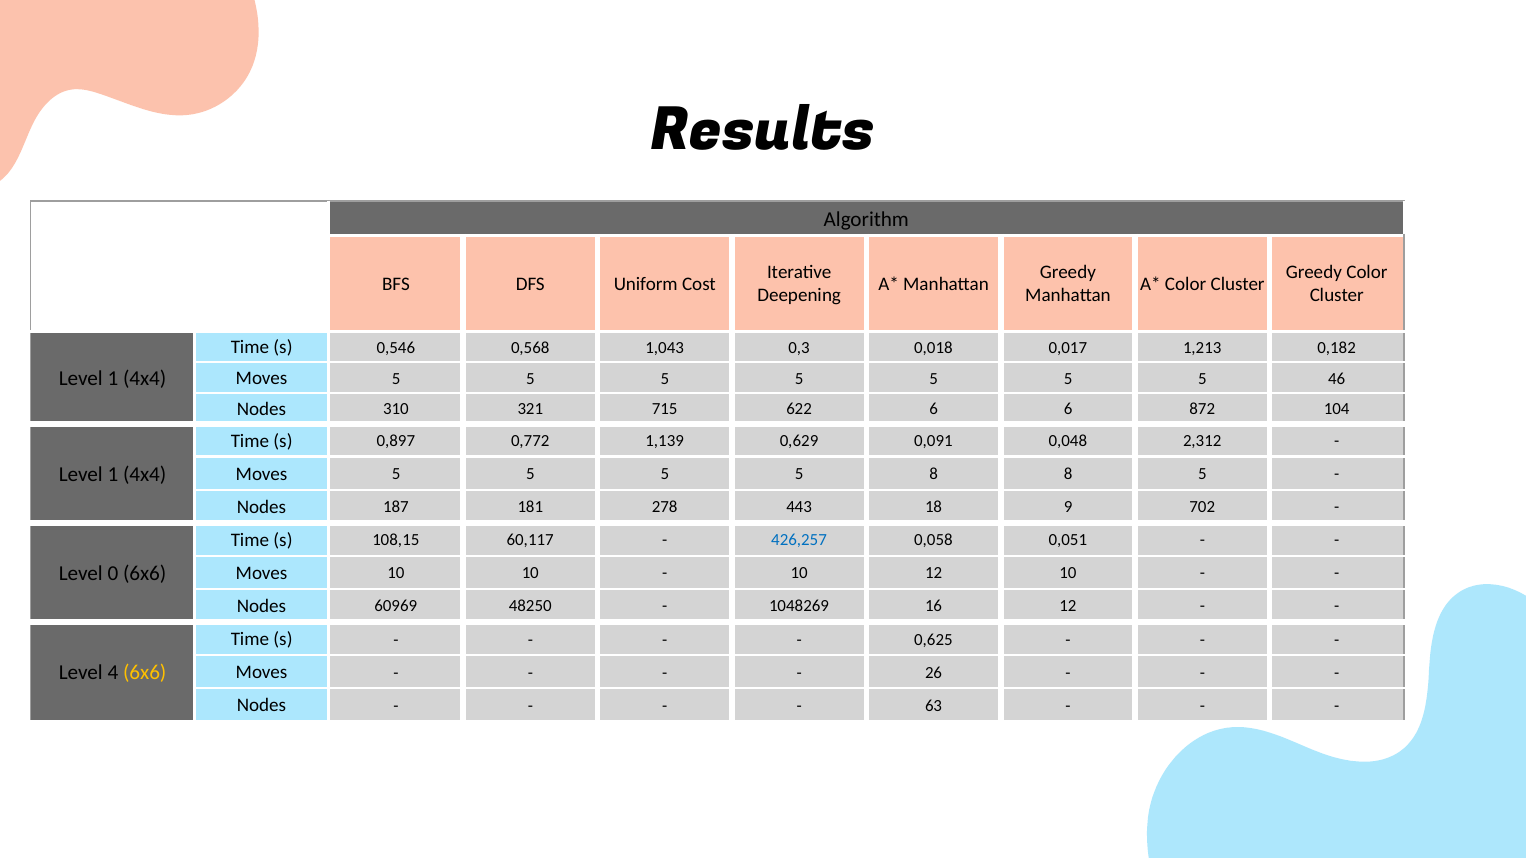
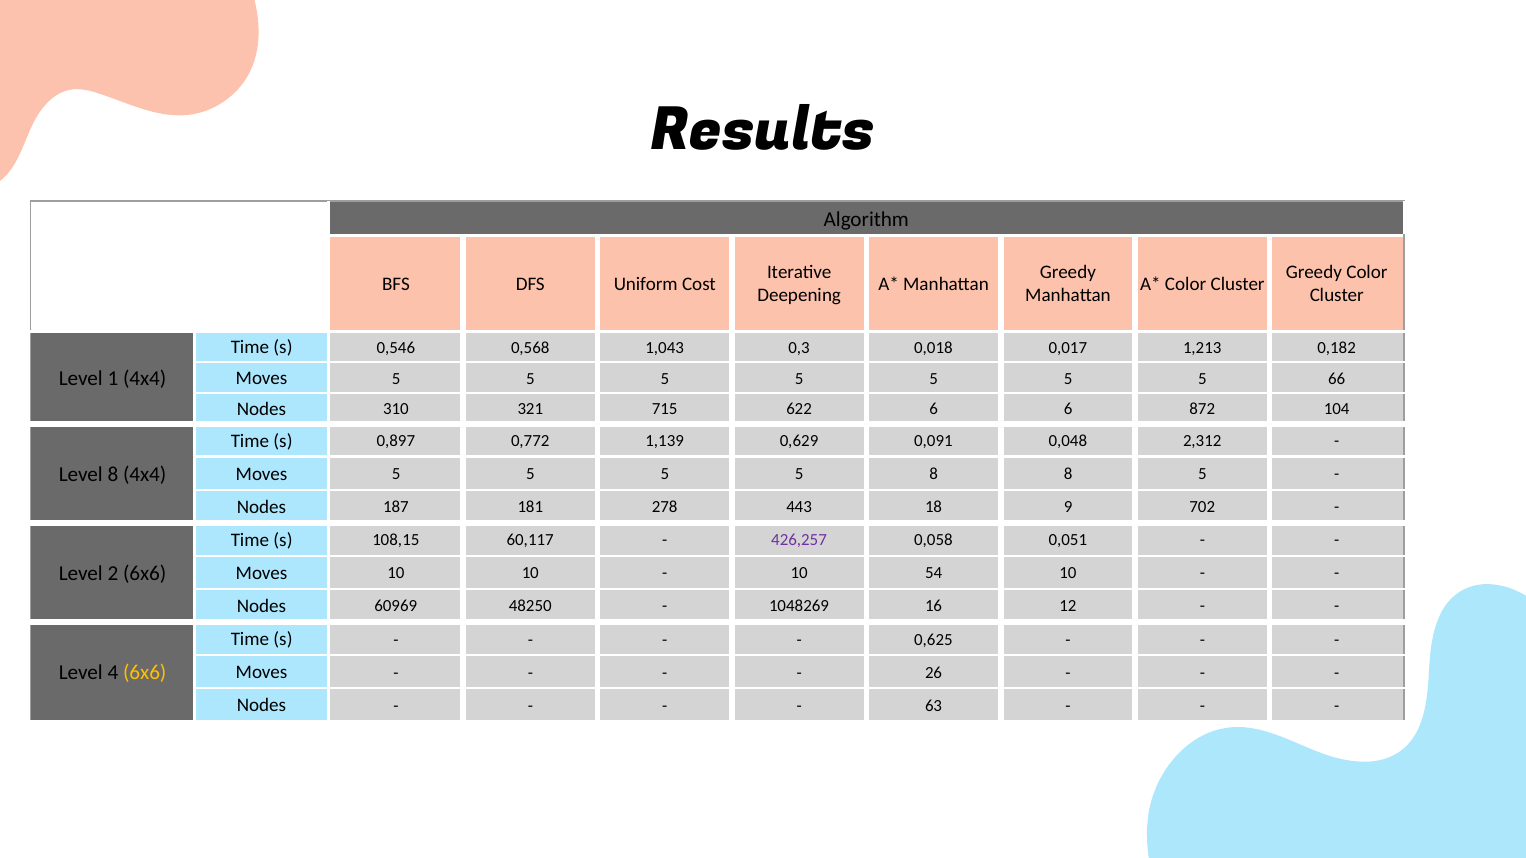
46: 46 -> 66
1 at (113, 474): 1 -> 8
426,257 colour: blue -> purple
0: 0 -> 2
10 12: 12 -> 54
